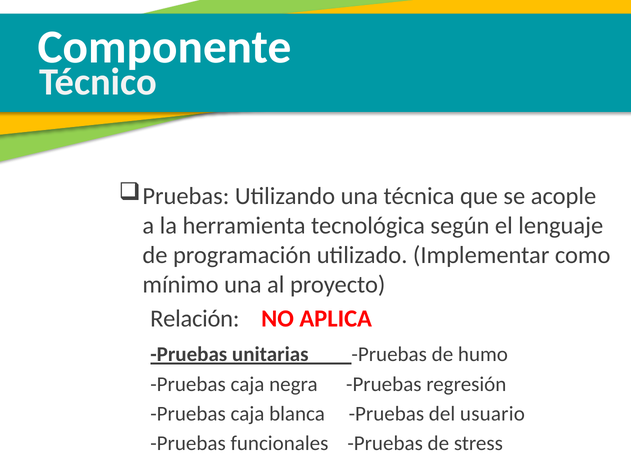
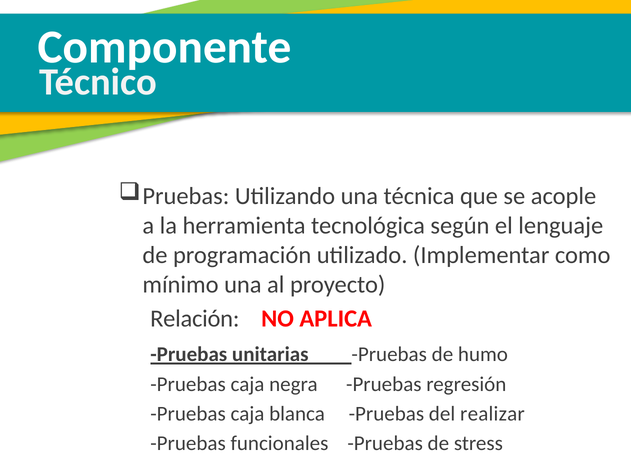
usuario: usuario -> realizar
